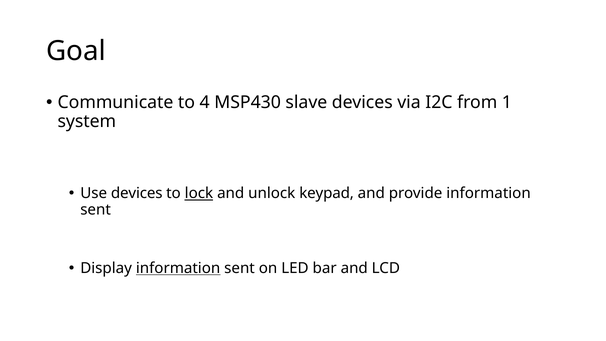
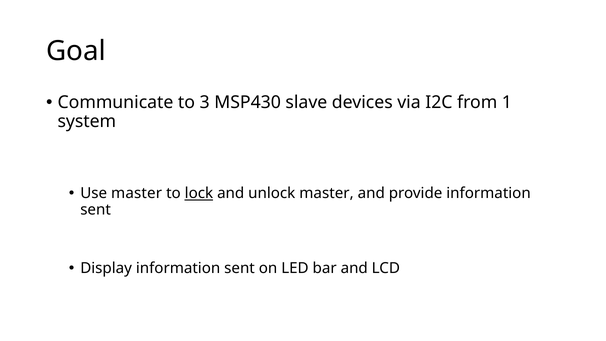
4: 4 -> 3
Use devices: devices -> master
unlock keypad: keypad -> master
information at (178, 268) underline: present -> none
